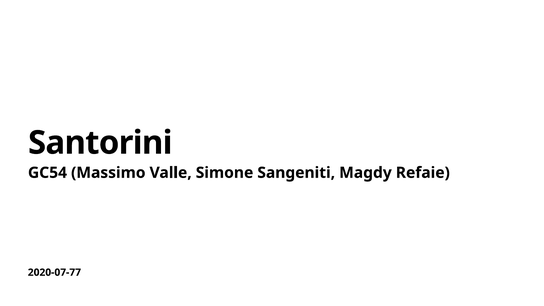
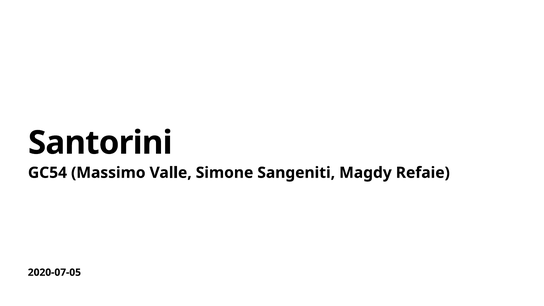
2020-07-77: 2020-07-77 -> 2020-07-05
